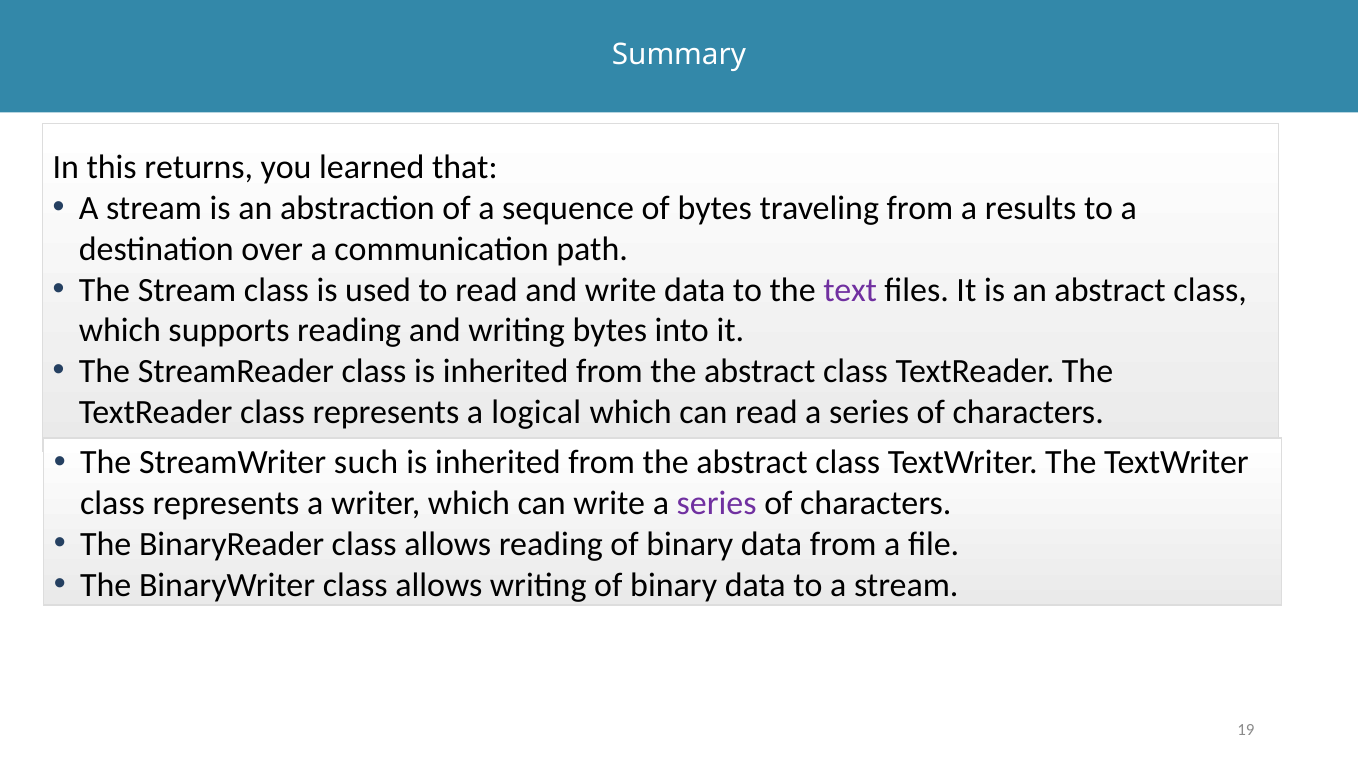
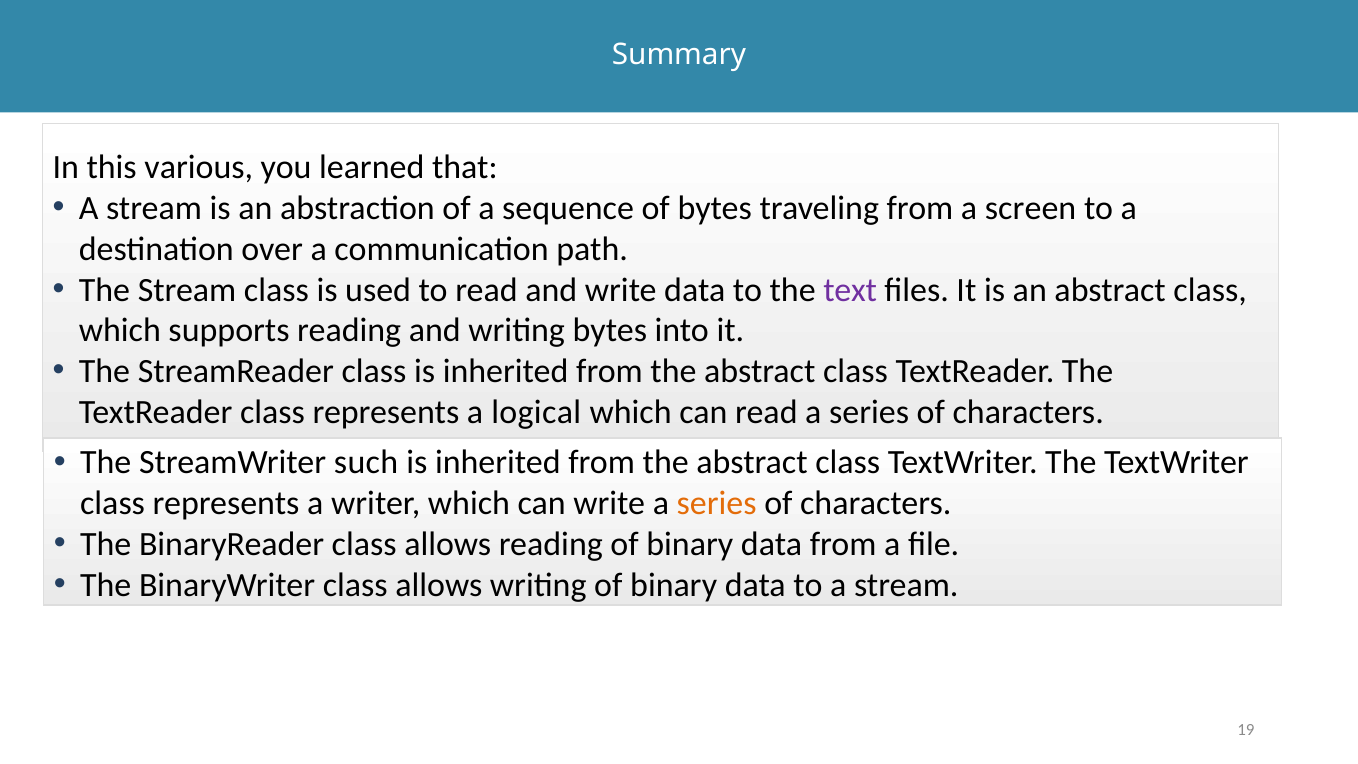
returns: returns -> various
results: results -> screen
series at (717, 503) colour: purple -> orange
